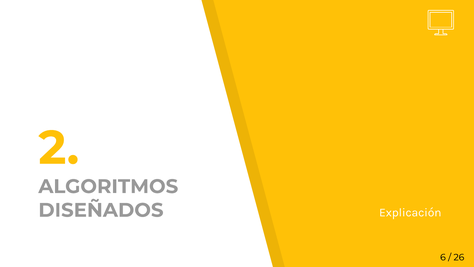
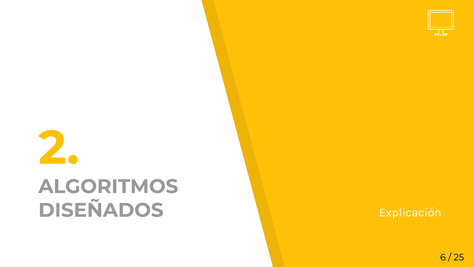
26: 26 -> 25
